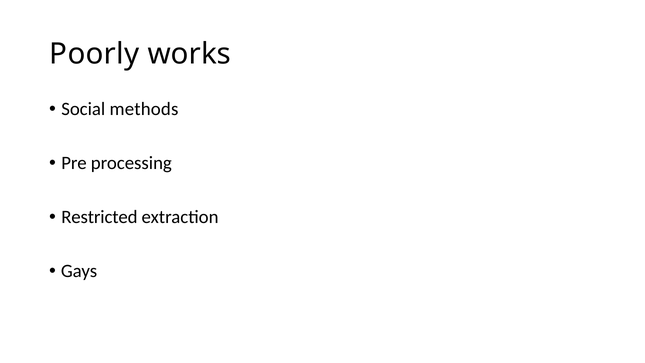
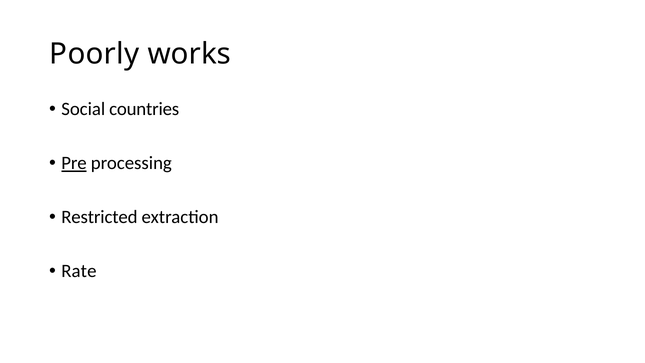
methods: methods -> countries
Pre underline: none -> present
Gays: Gays -> Rate
